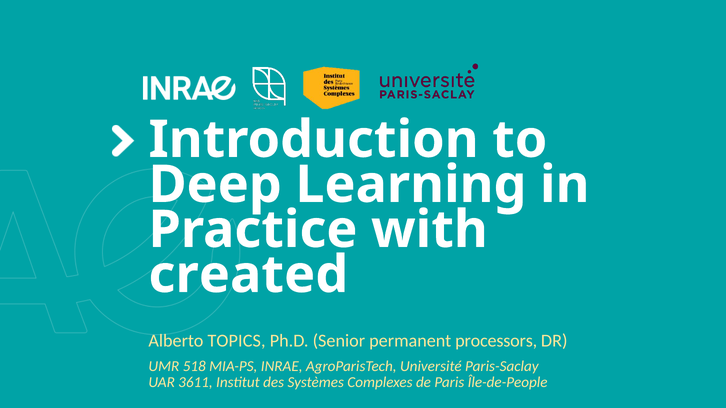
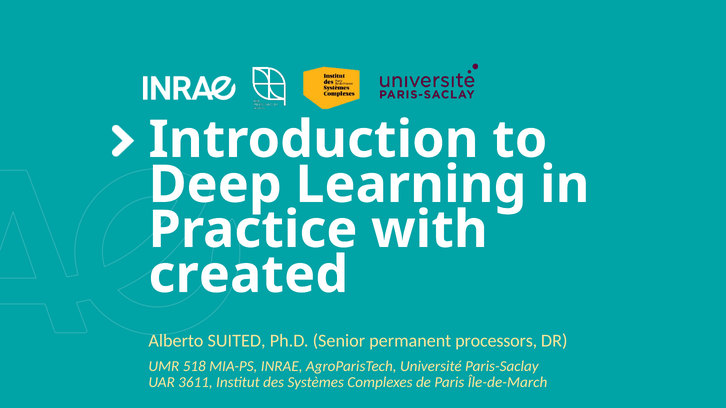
TOPICS: TOPICS -> SUITED
Île-de-People: Île-de-People -> Île-de-March
